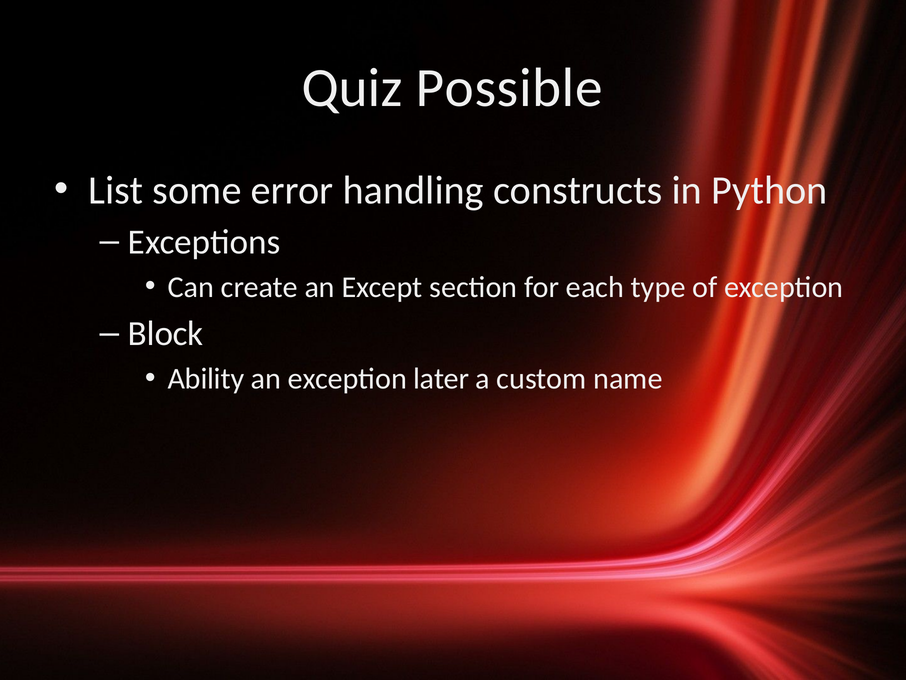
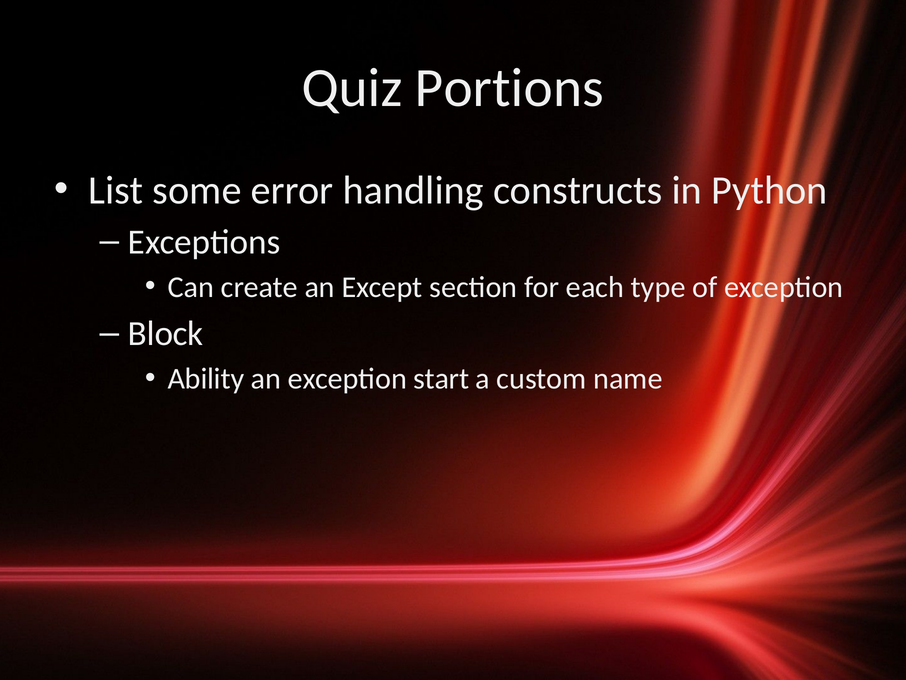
Possible: Possible -> Portions
later: later -> start
